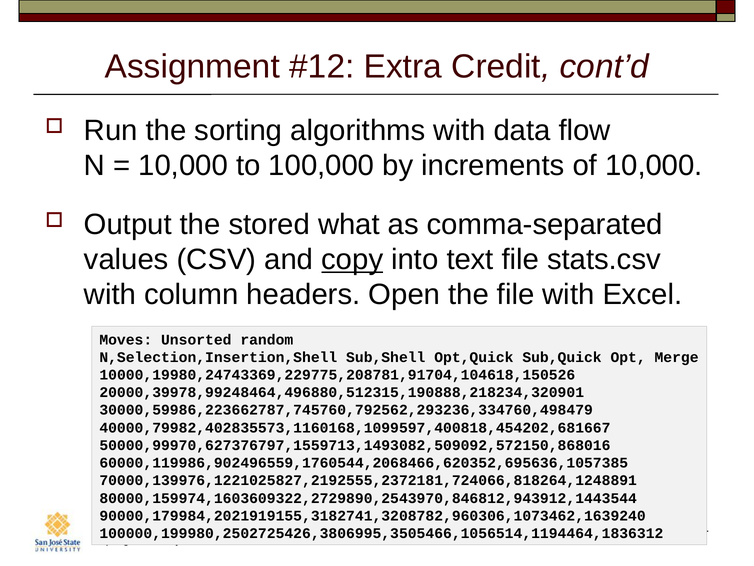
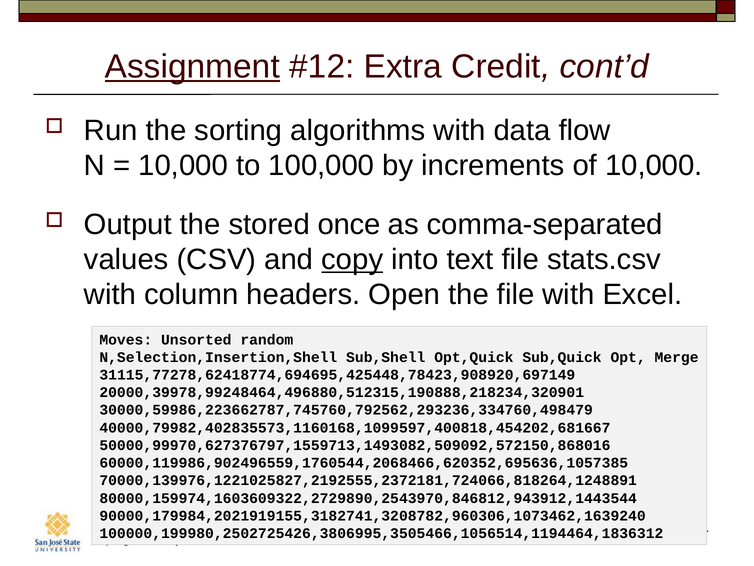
Assignment underline: none -> present
what: what -> once
10000,19980,24743369,229775,208781,91704,104618,150526: 10000,19980,24743369,229775,208781,91704,104618,150526 -> 31115,77278,62418774,694695,425448,78423,908920,697149
